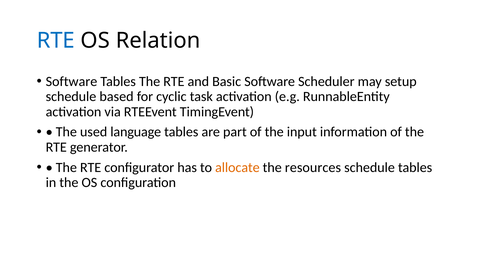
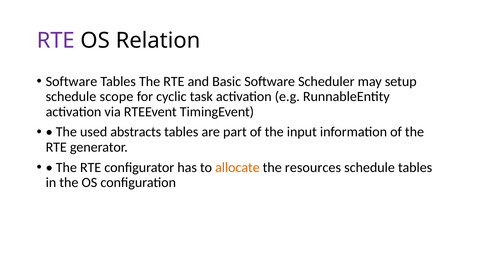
RTE at (56, 40) colour: blue -> purple
based: based -> scope
language: language -> abstracts
